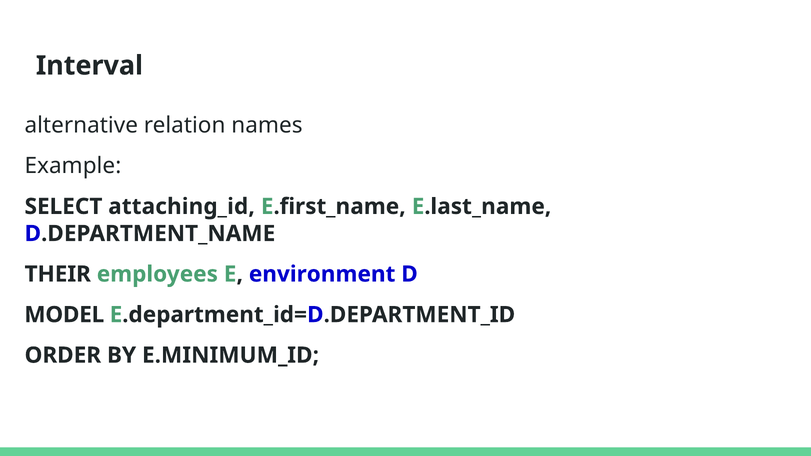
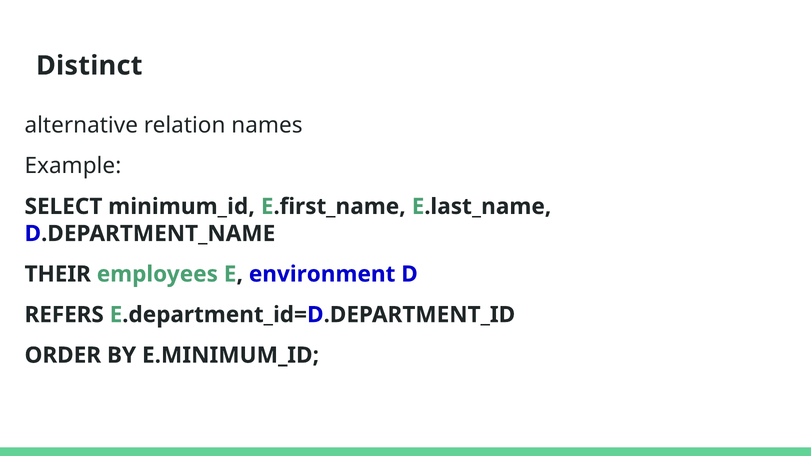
Interval: Interval -> Distinct
attaching_id: attaching_id -> minimum_id
MODEL: MODEL -> REFERS
